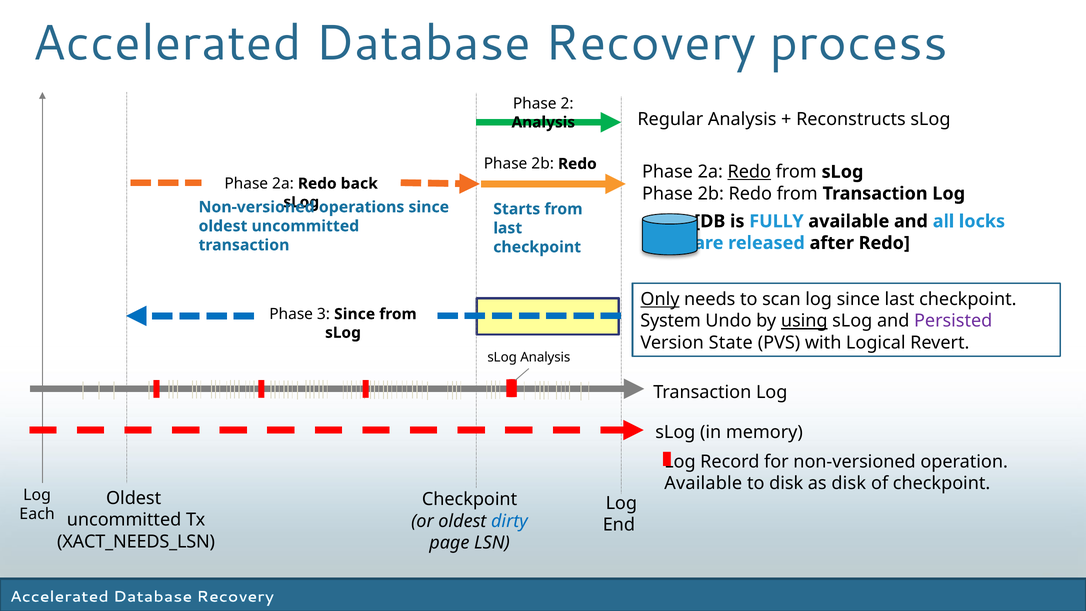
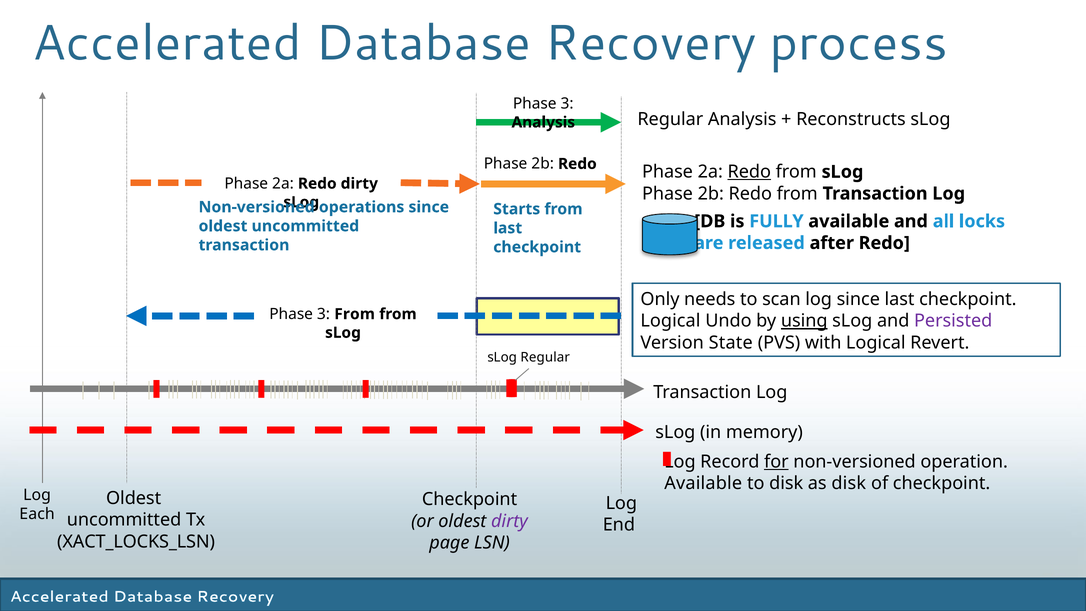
2 at (567, 104): 2 -> 3
Redo back: back -> dirty
Only underline: present -> none
3 Since: Since -> From
System at (671, 321): System -> Logical
sLog Analysis: Analysis -> Regular
for underline: none -> present
dirty at (509, 521) colour: blue -> purple
XACT_NEEDS_LSN: XACT_NEEDS_LSN -> XACT_LOCKS_LSN
